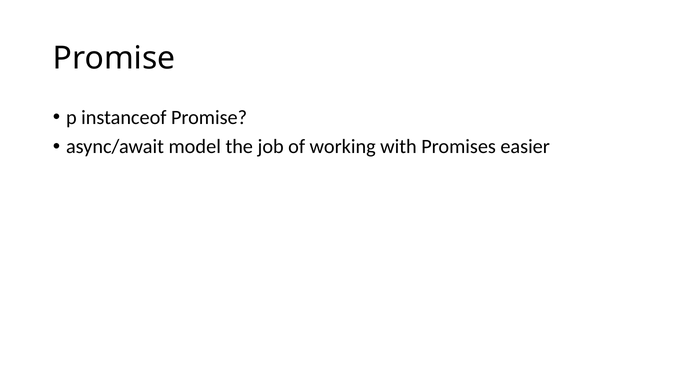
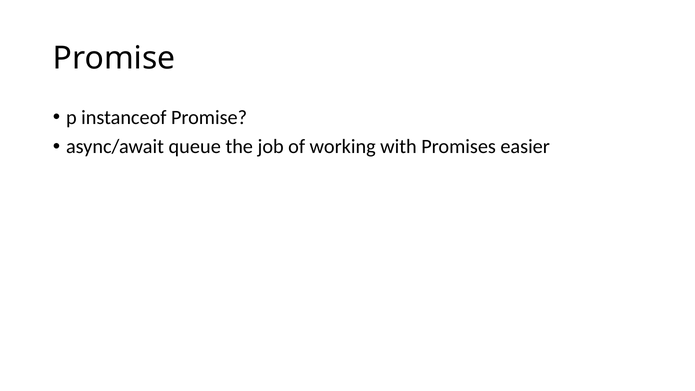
model: model -> queue
